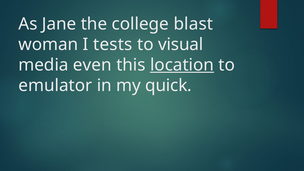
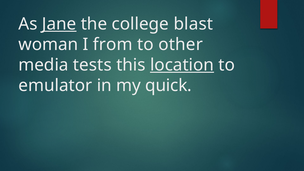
Jane underline: none -> present
tests: tests -> from
visual: visual -> other
even: even -> tests
